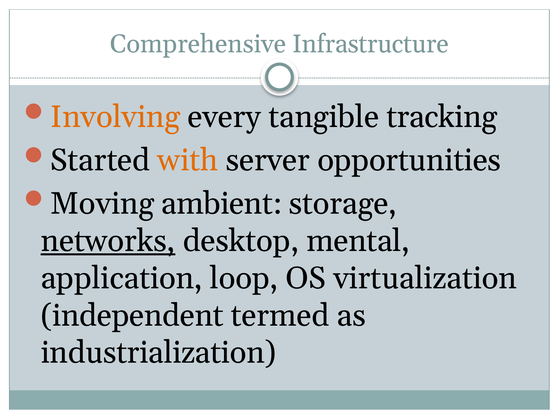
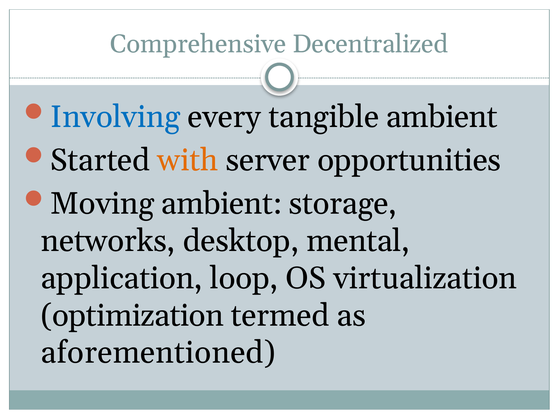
Infrastructure: Infrastructure -> Decentralized
Involving colour: orange -> blue
tangible tracking: tracking -> ambient
networks underline: present -> none
independent: independent -> optimization
industrialization: industrialization -> aforementioned
